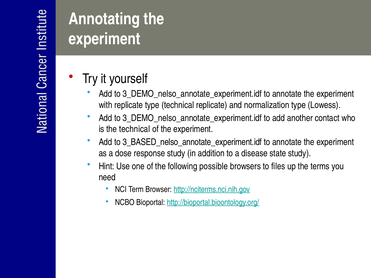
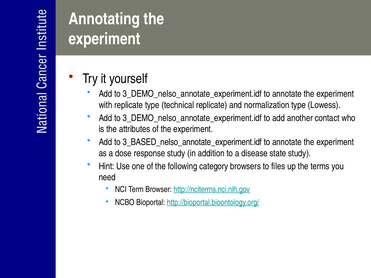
the technical: technical -> attributes
possible: possible -> category
